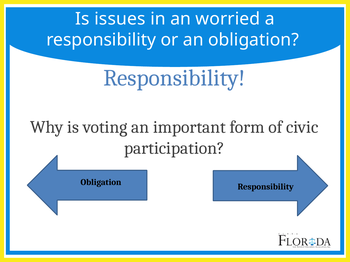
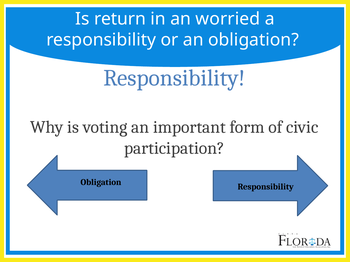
issues: issues -> return
